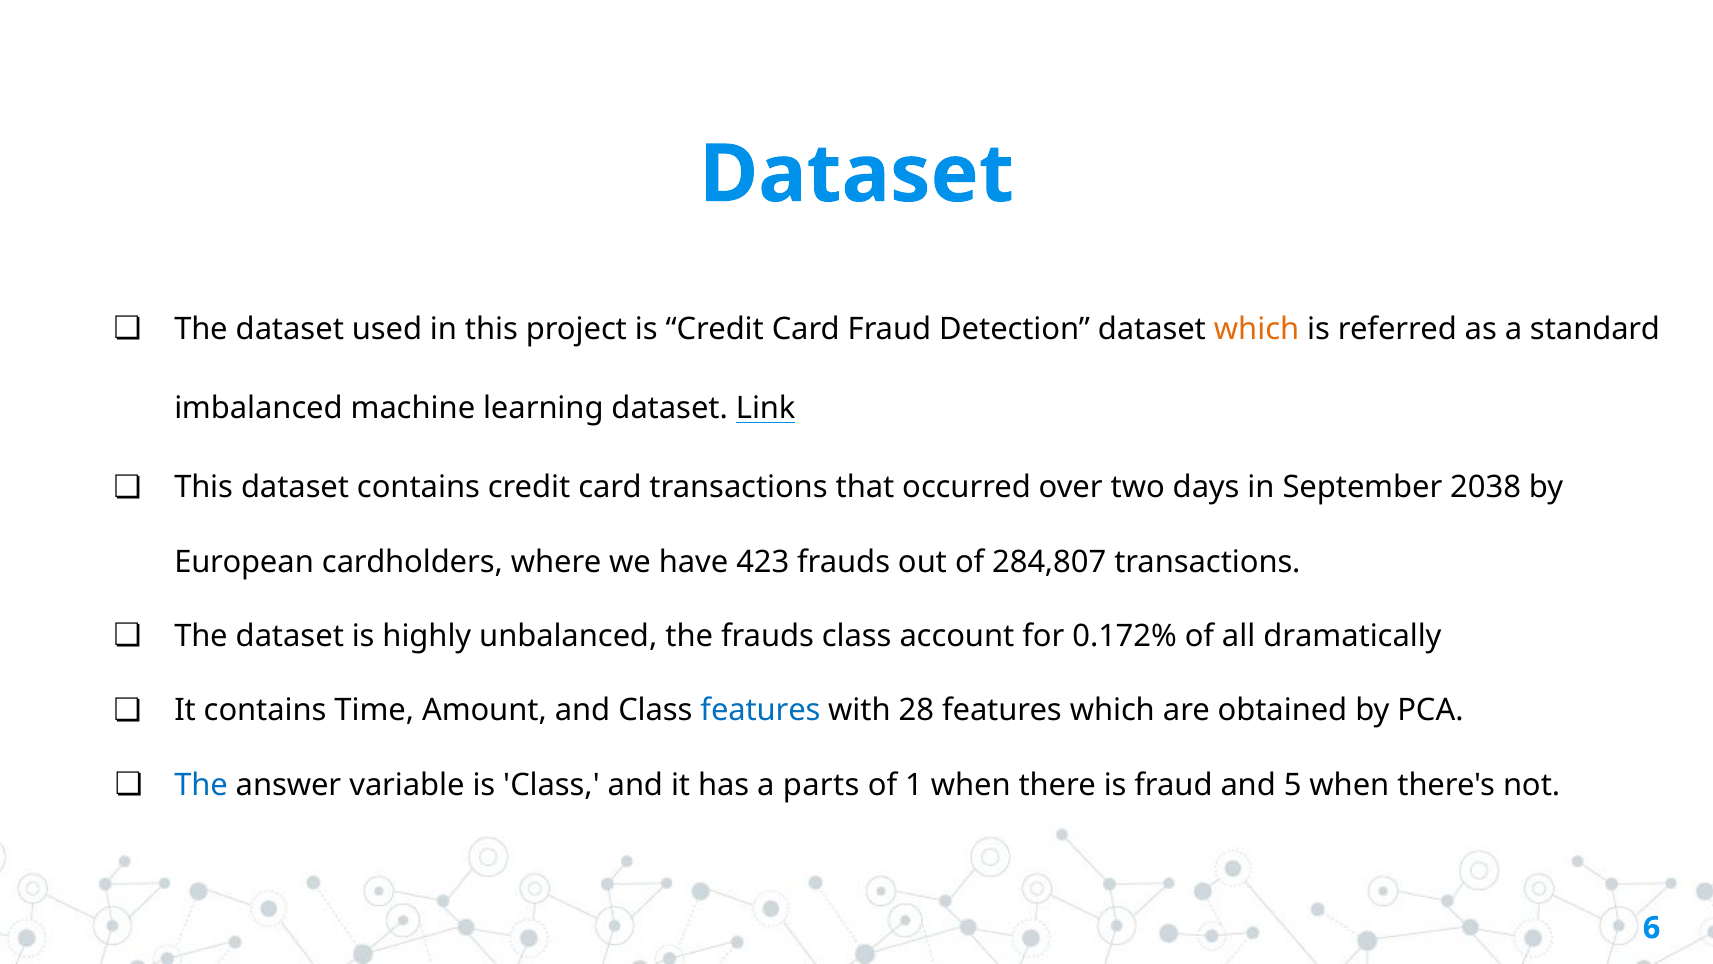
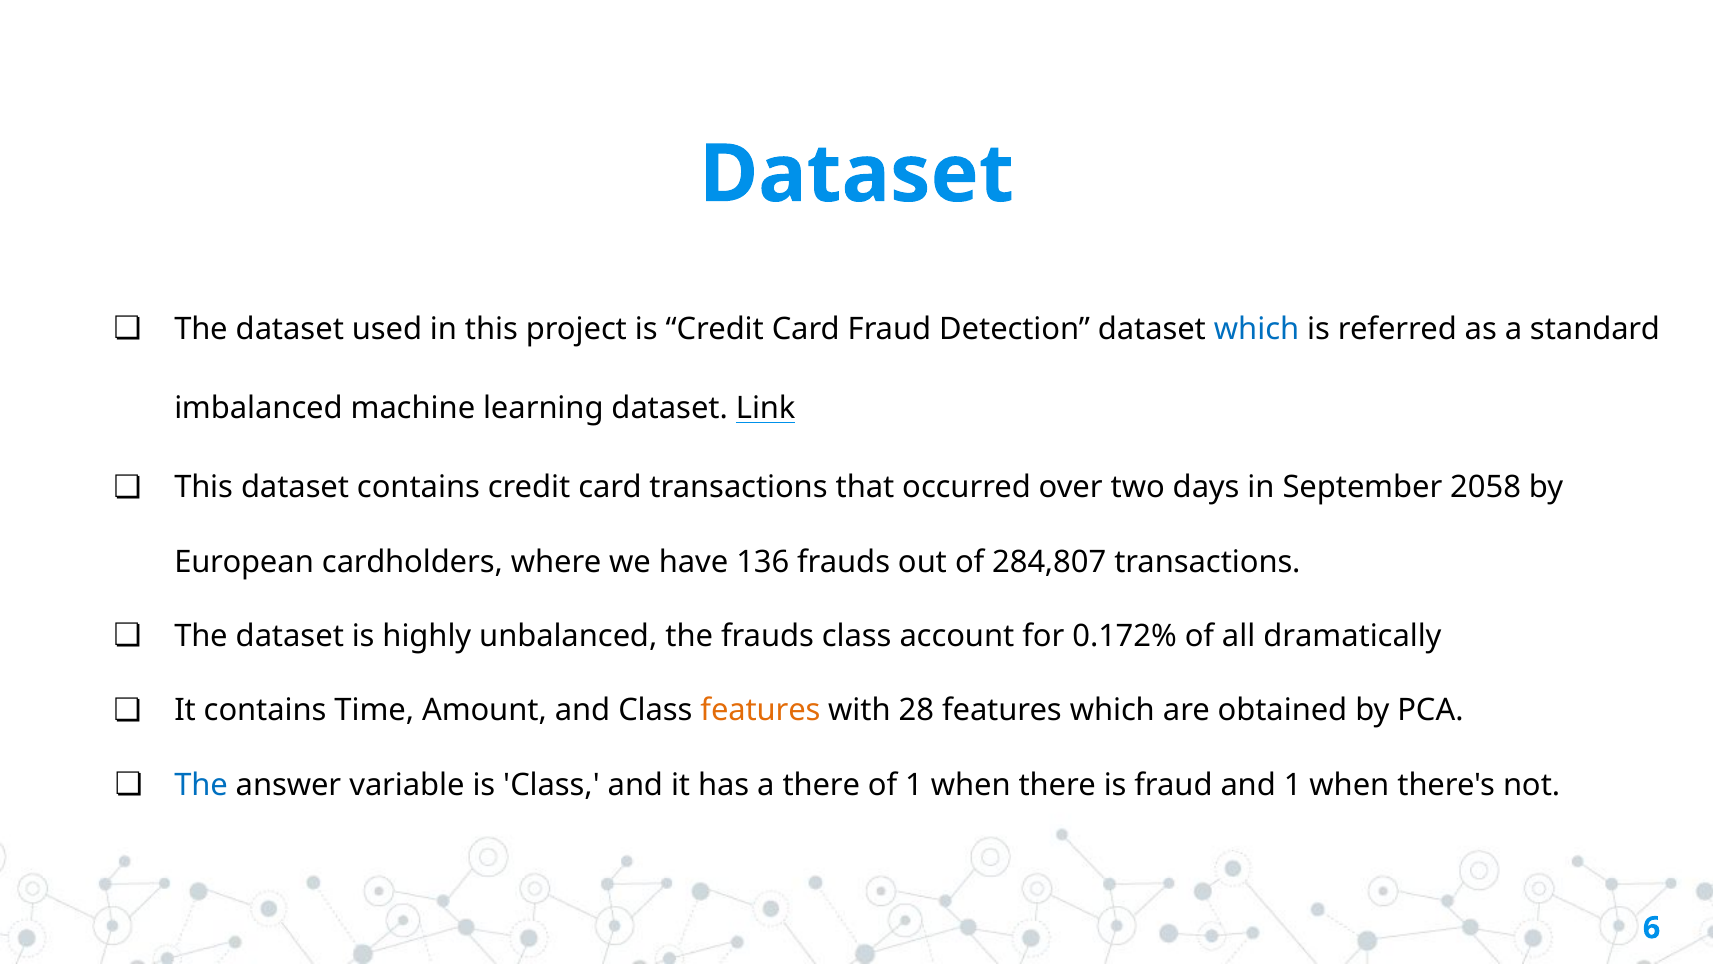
which at (1257, 329) colour: orange -> blue
2038: 2038 -> 2058
423: 423 -> 136
features at (761, 710) colour: blue -> orange
a parts: parts -> there
and 5: 5 -> 1
